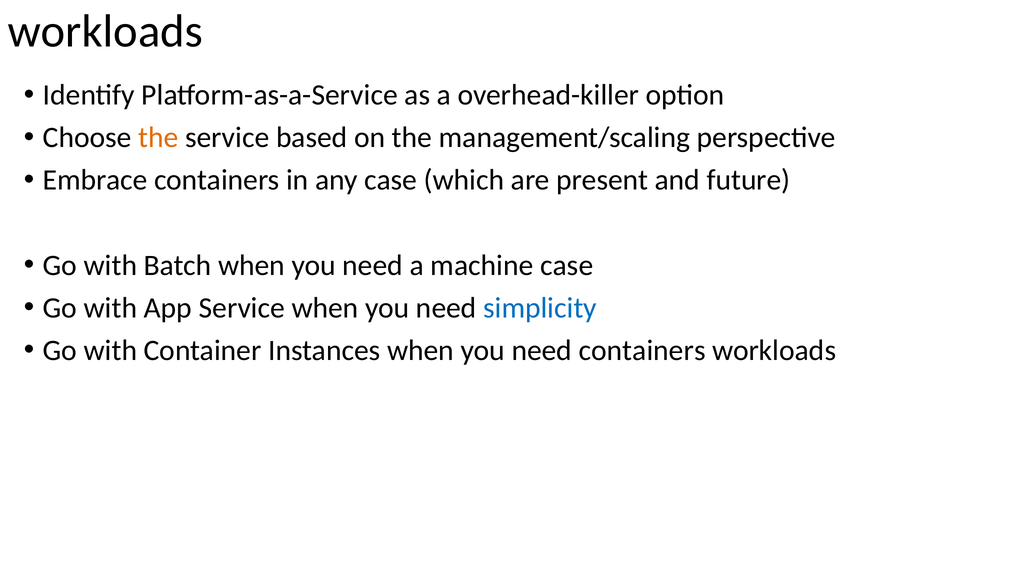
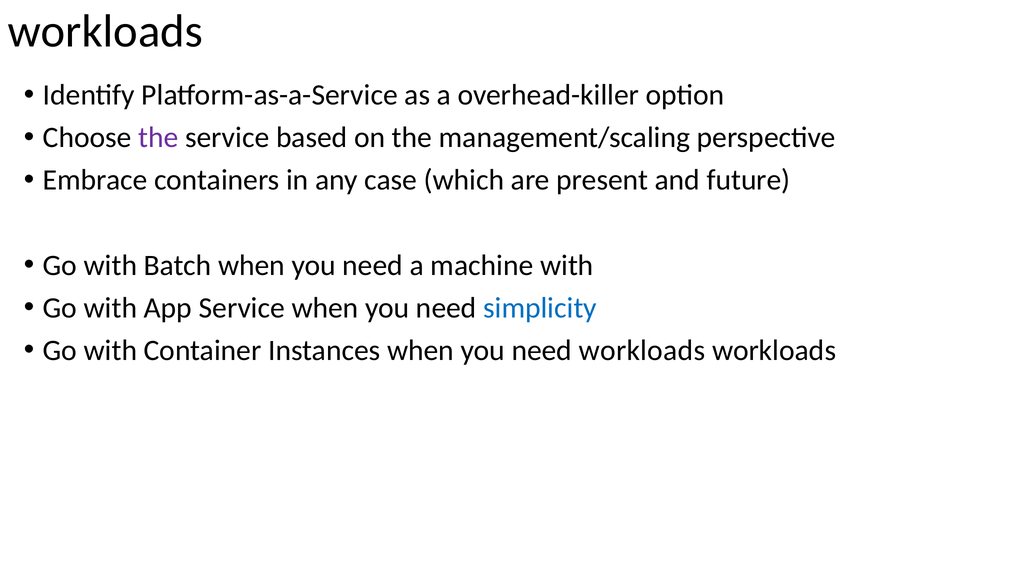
the at (158, 138) colour: orange -> purple
machine case: case -> with
need containers: containers -> workloads
